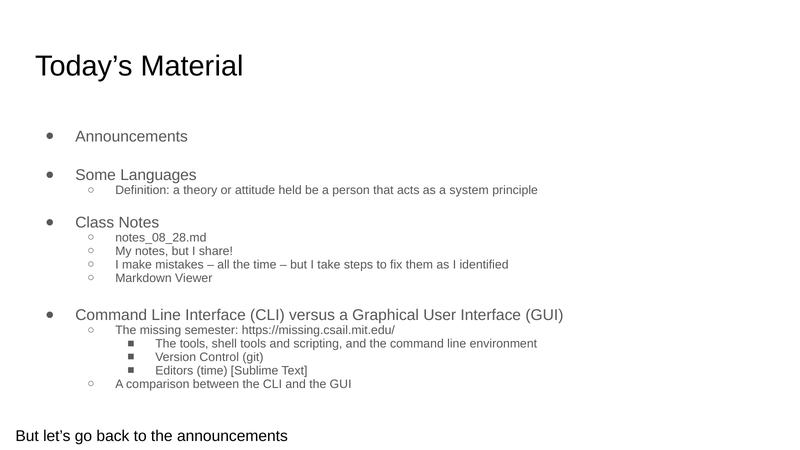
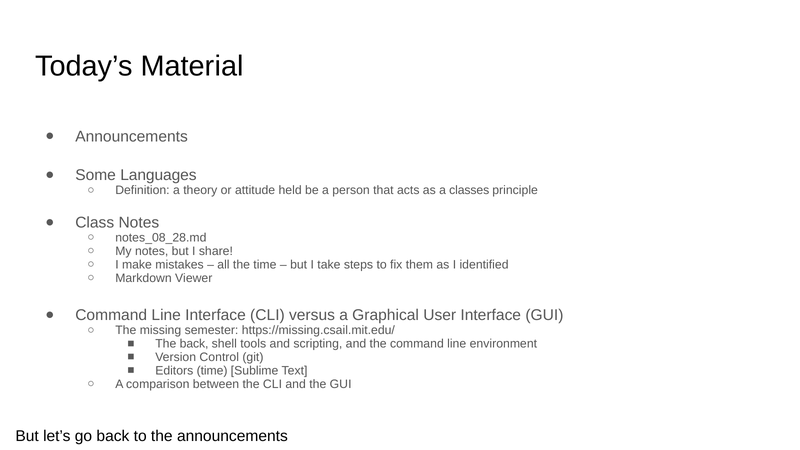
system: system -> classes
The tools: tools -> back
